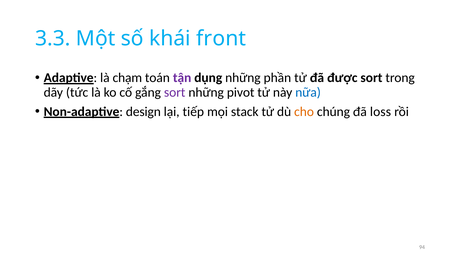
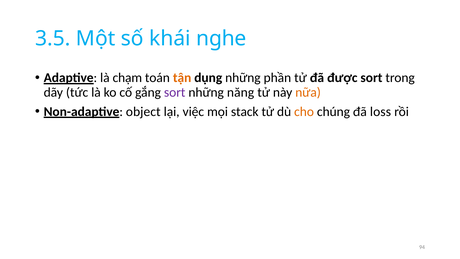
3.3: 3.3 -> 3.5
front: front -> nghe
tận colour: purple -> orange
pivot: pivot -> năng
nữa colour: blue -> orange
design: design -> object
tiếp: tiếp -> việc
